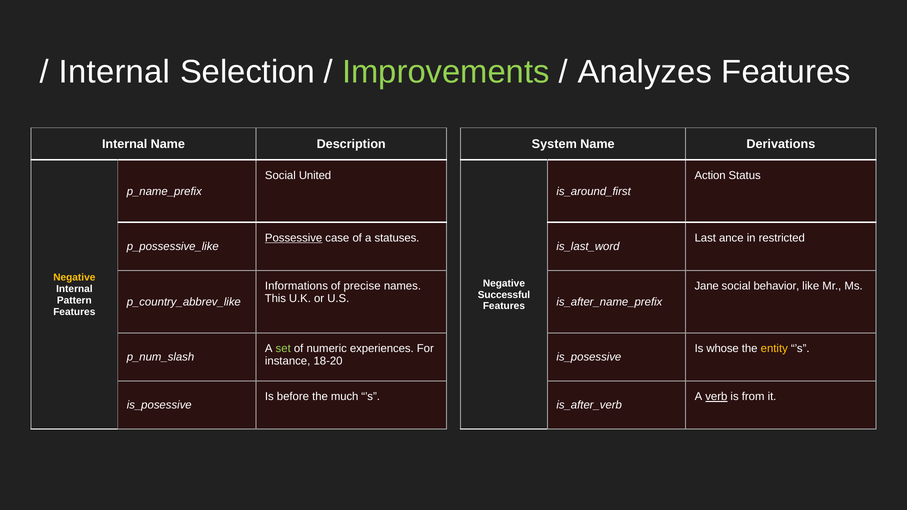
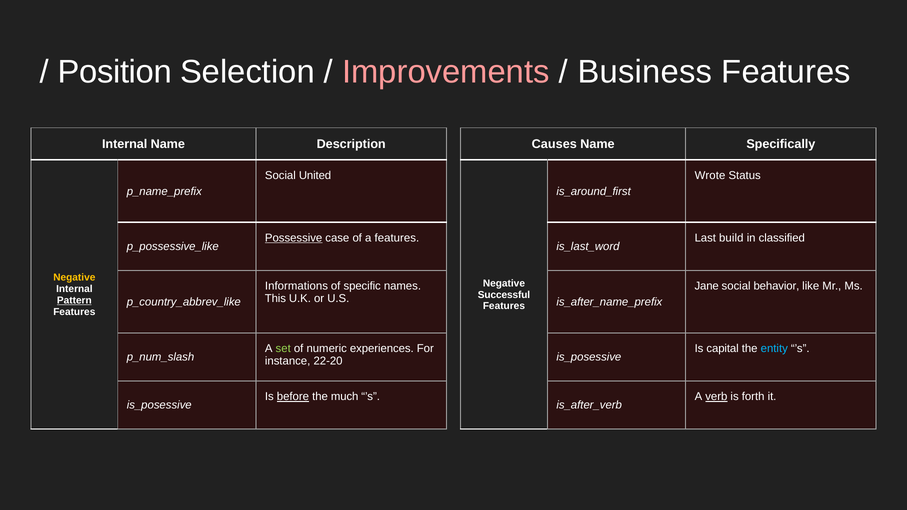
Internal at (114, 72): Internal -> Position
Improvements colour: light green -> pink
Analyzes: Analyzes -> Business
System: System -> Causes
Derivations: Derivations -> Specifically
Action: Action -> Wrote
a statuses: statuses -> features
ance: ance -> build
restricted: restricted -> classified
precise: precise -> specific
Pattern underline: none -> present
whose: whose -> capital
entity colour: yellow -> light blue
18-20: 18-20 -> 22-20
before underline: none -> present
from: from -> forth
